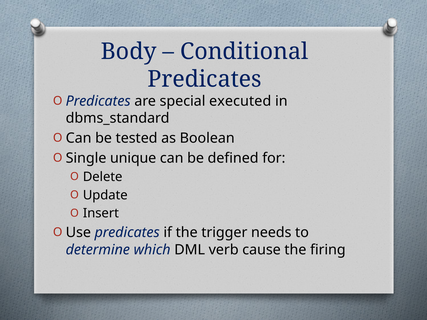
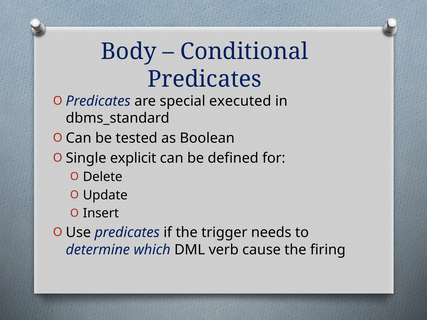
unique: unique -> explicit
